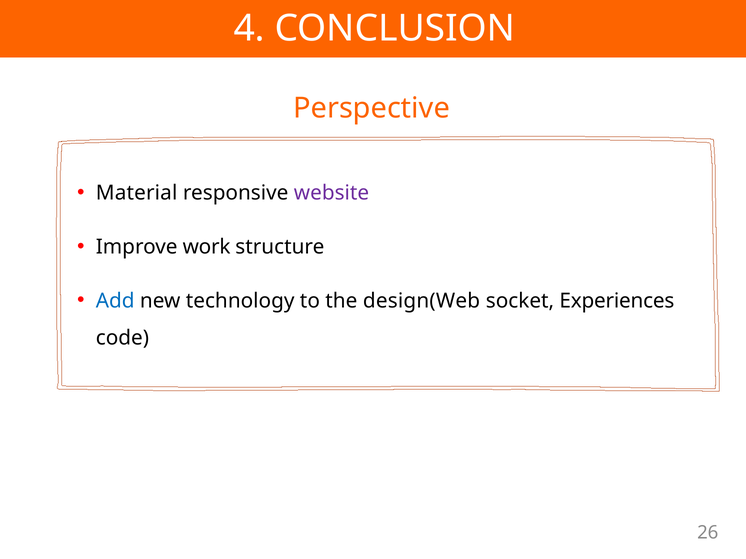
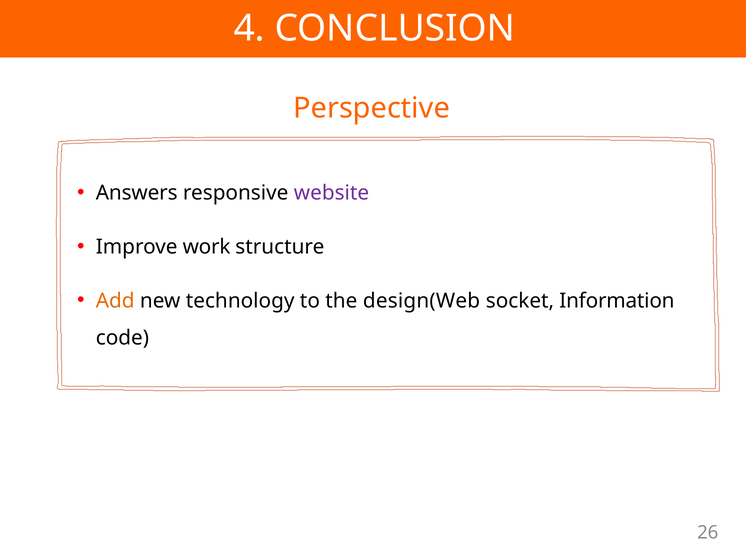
Material: Material -> Answers
Add colour: blue -> orange
Experiences: Experiences -> Information
